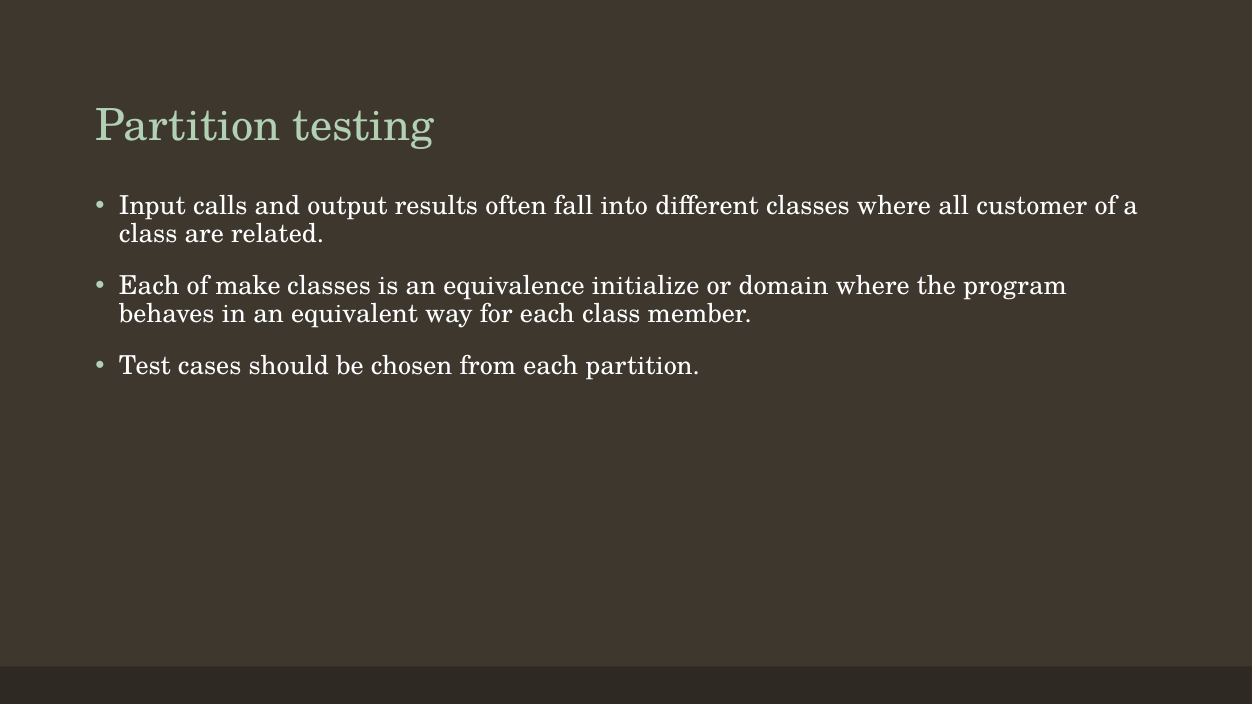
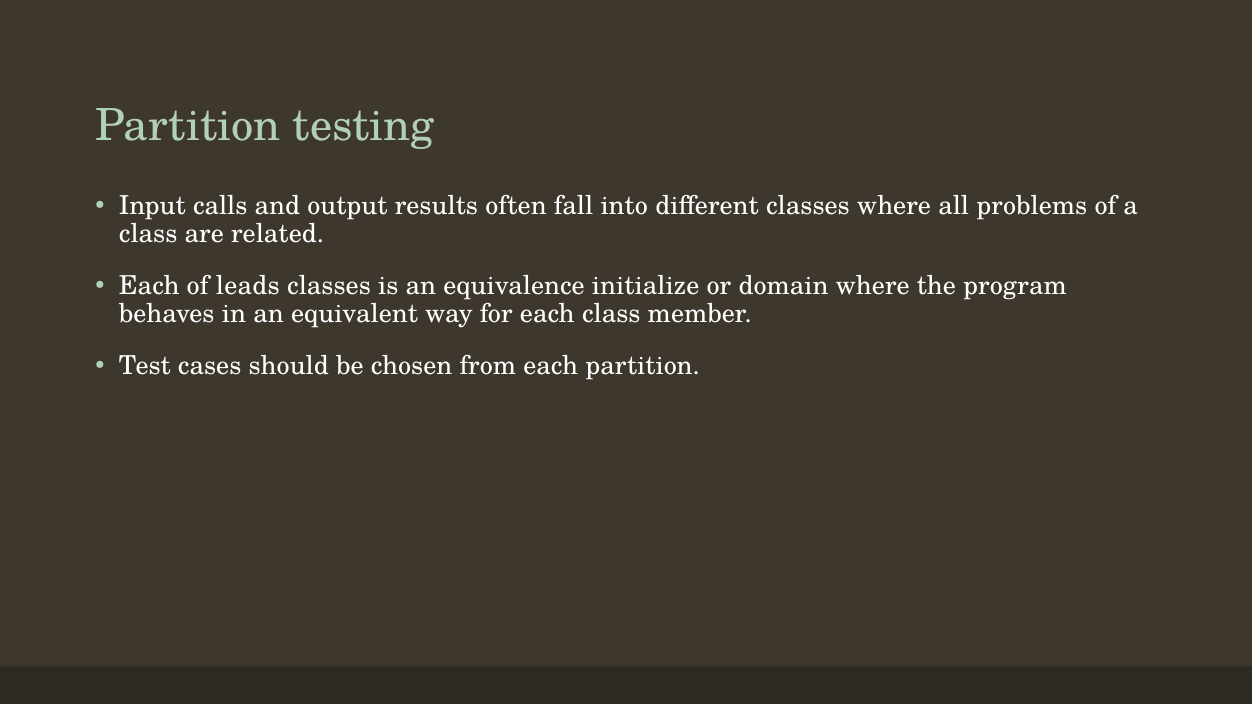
customer: customer -> problems
make: make -> leads
